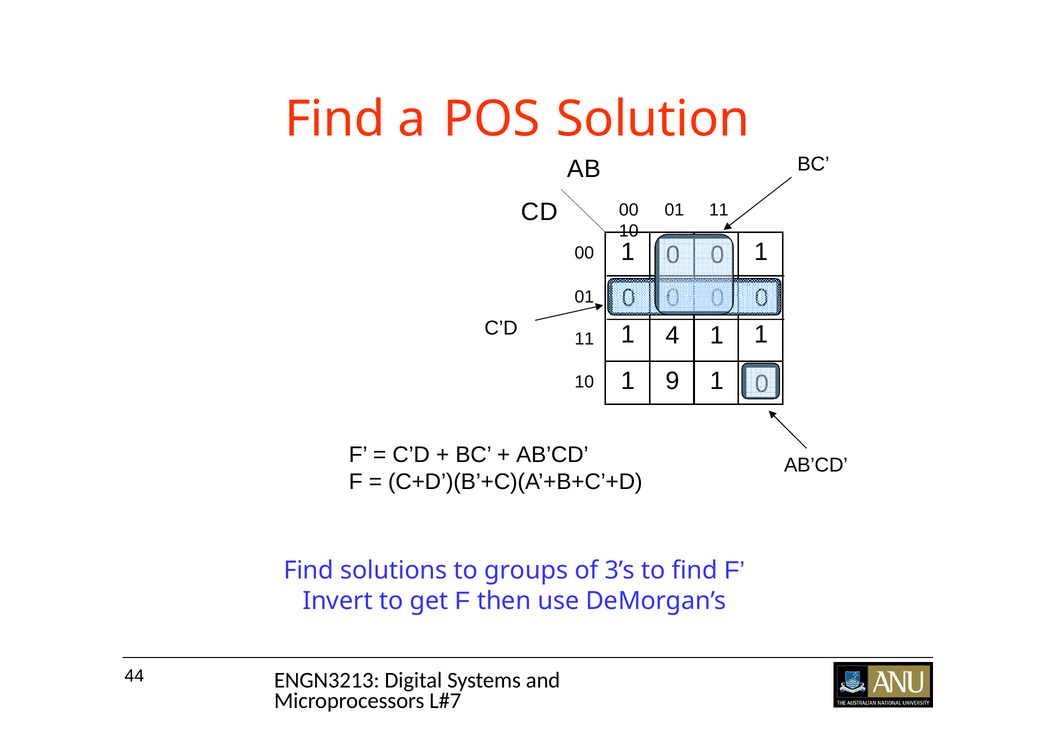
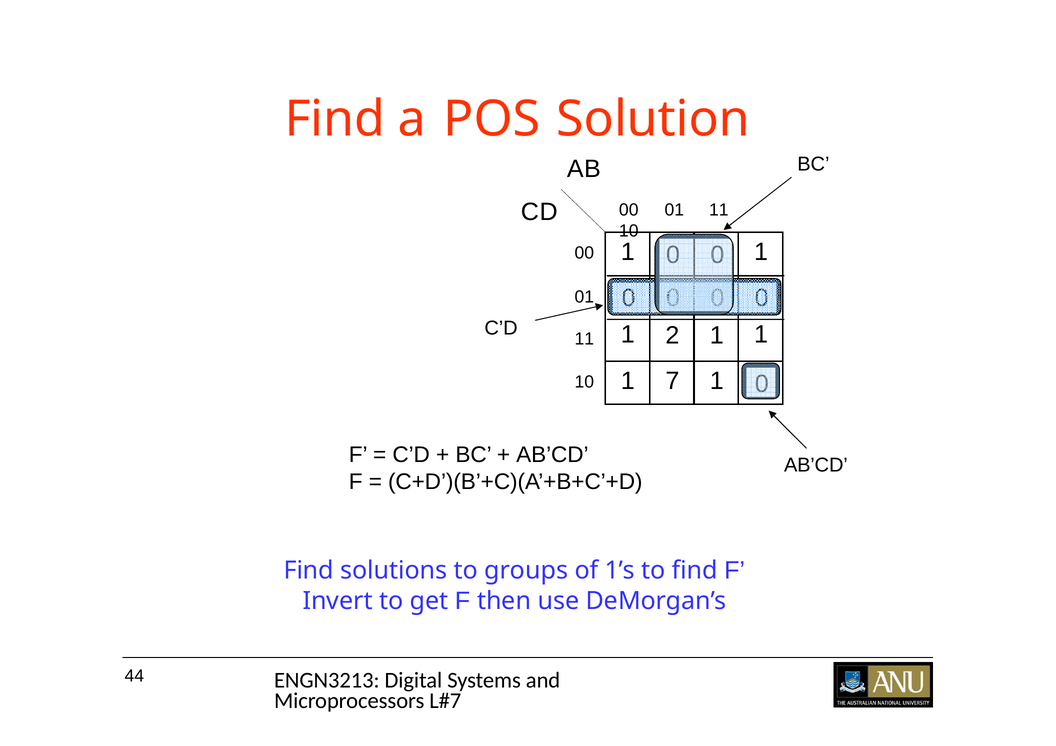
4: 4 -> 2
9: 9 -> 7
3’s: 3’s -> 1’s
